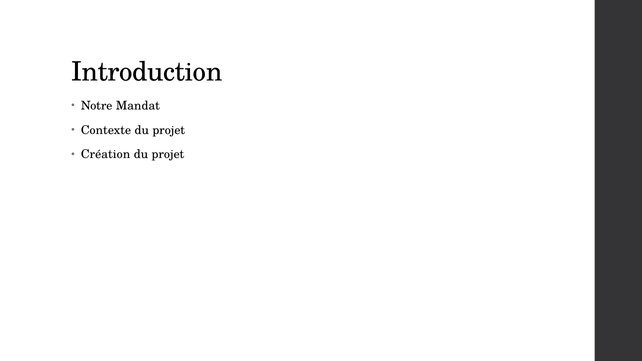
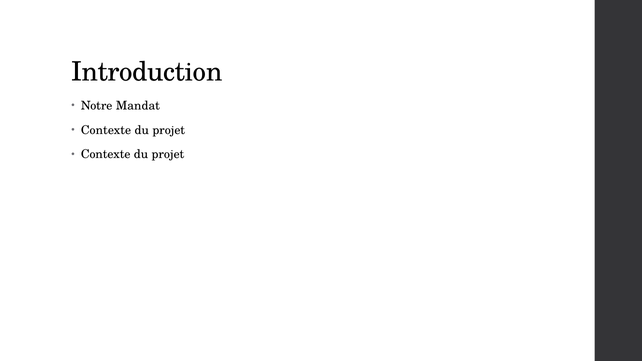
Création at (106, 155): Création -> Contexte
